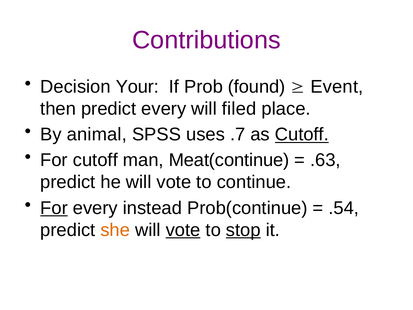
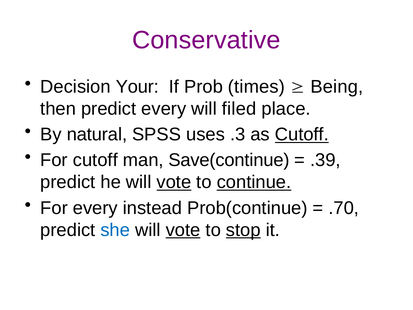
Contributions: Contributions -> Conservative
found: found -> times
Event: Event -> Being
animal: animal -> natural
.7: .7 -> .3
Meat(continue: Meat(continue -> Save(continue
.63: .63 -> .39
vote at (174, 182) underline: none -> present
continue underline: none -> present
For at (54, 208) underline: present -> none
.54: .54 -> .70
she colour: orange -> blue
